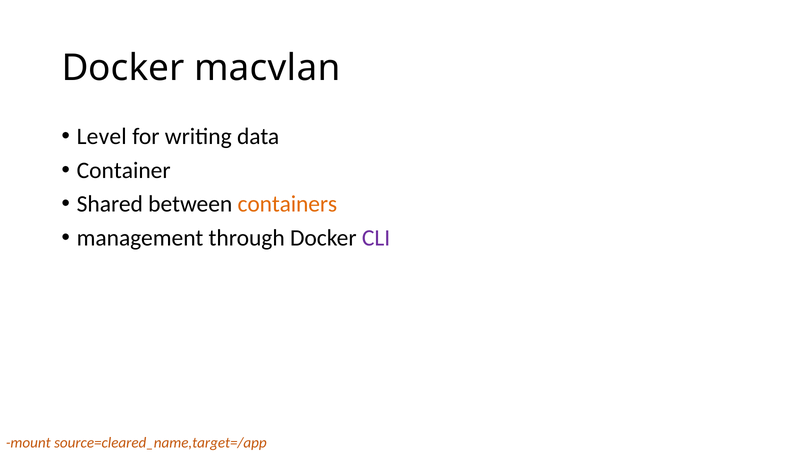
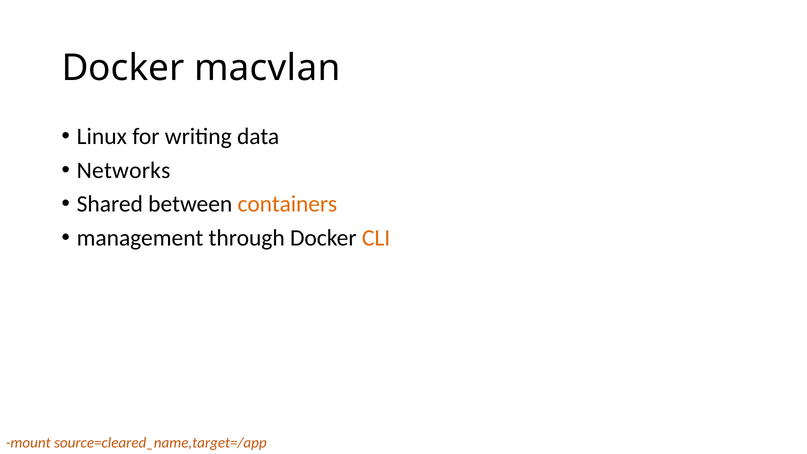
Level: Level -> Linux
Container: Container -> Networks
CLI colour: purple -> orange
